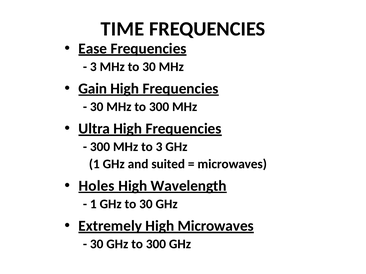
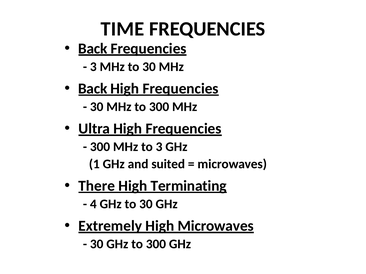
Ease at (93, 49): Ease -> Back
Gain at (93, 89): Gain -> Back
Holes: Holes -> There
Wavelength: Wavelength -> Terminating
1 at (93, 204): 1 -> 4
